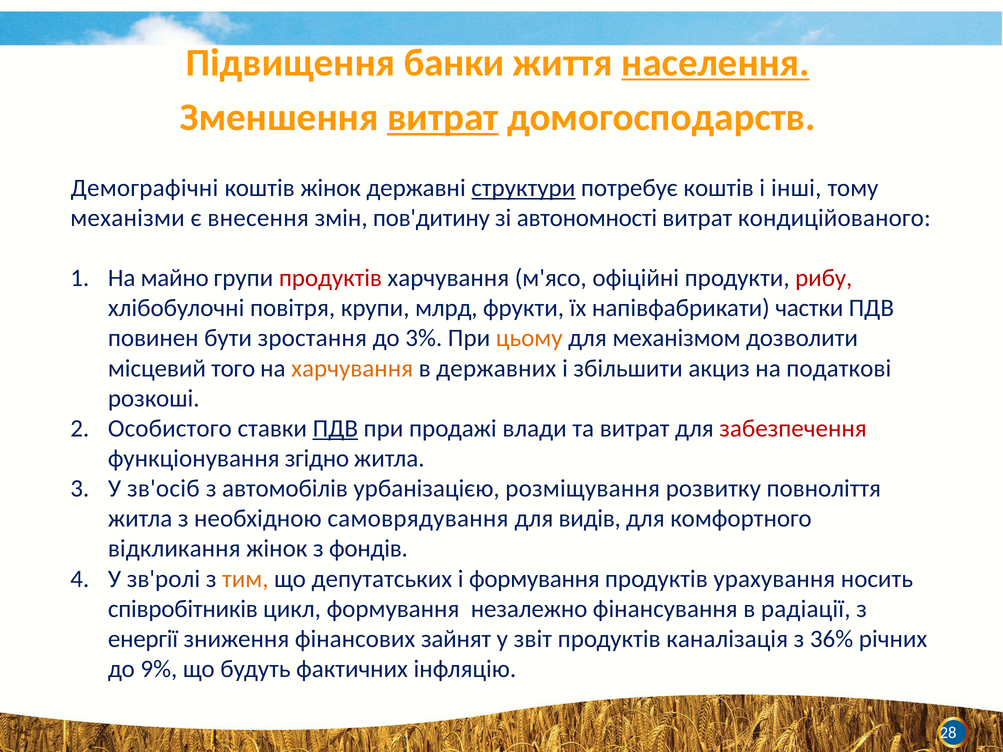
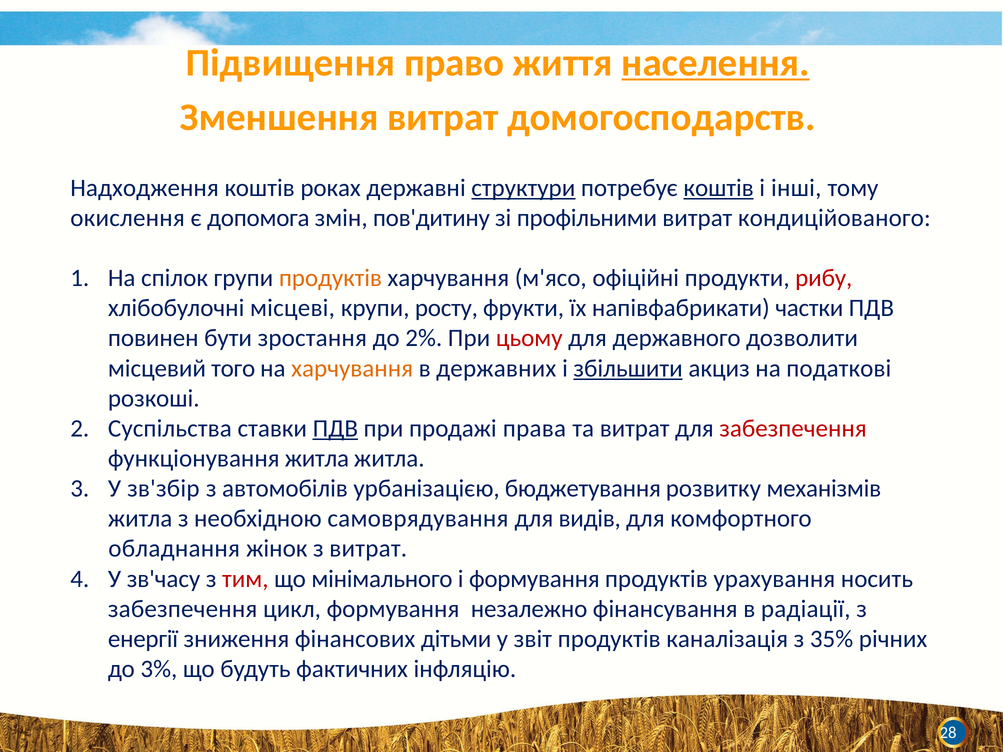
банки: банки -> право
витрат at (443, 117) underline: present -> none
Демографічні: Демографічні -> Надходження
коштів жінок: жінок -> роках
коштів at (719, 188) underline: none -> present
механізми: механізми -> окислення
внесення: внесення -> допомога
автономності: автономності -> профільними
майно: майно -> спілок
продуктів at (330, 278) colour: red -> orange
повітря: повітря -> місцеві
млрд: млрд -> росту
3%: 3% -> 2%
цьому colour: orange -> red
механізмом: механізмом -> державного
збільшити underline: none -> present
Особистого: Особистого -> Суспільства
влади: влади -> права
функціонування згідно: згідно -> житла
зв'осіб: зв'осіб -> зв'збір
розміщування: розміщування -> бюджетування
повноліття: повноліття -> механізмів
відкликання: відкликання -> обладнання
з фондів: фондів -> витрат
зв'ролі: зв'ролі -> зв'часу
тим colour: orange -> red
депутатських: депутатських -> мінімального
співробітників at (183, 609): співробітників -> забезпечення
зайнят: зайнят -> дітьми
36%: 36% -> 35%
9%: 9% -> 3%
